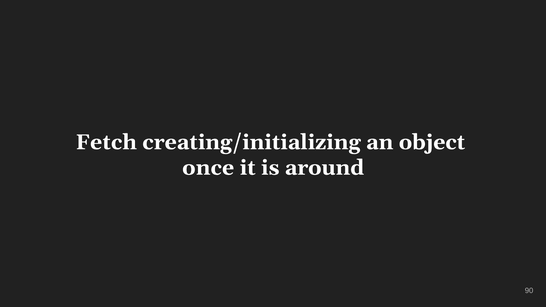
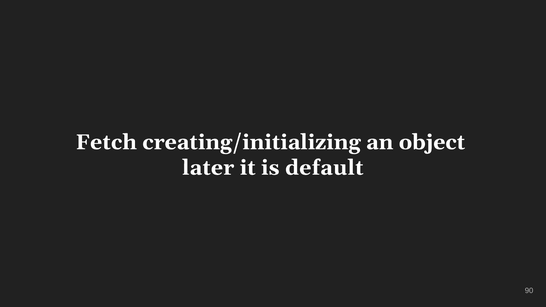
once: once -> later
around: around -> default
